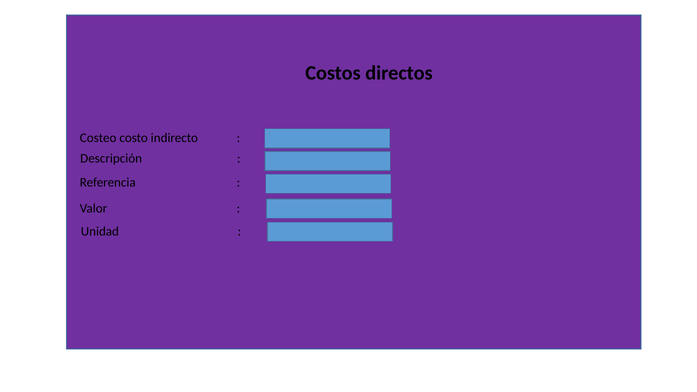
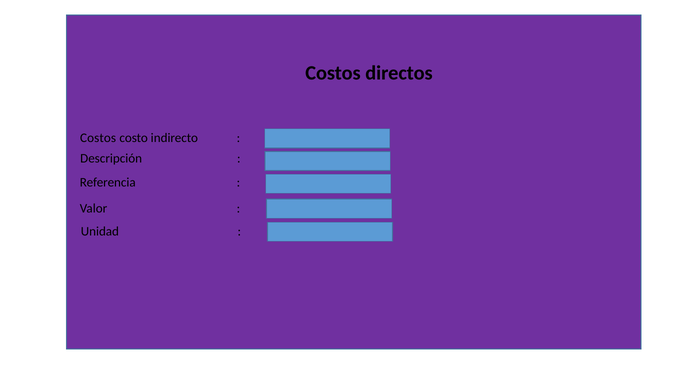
Costeo at (98, 138): Costeo -> Costos
